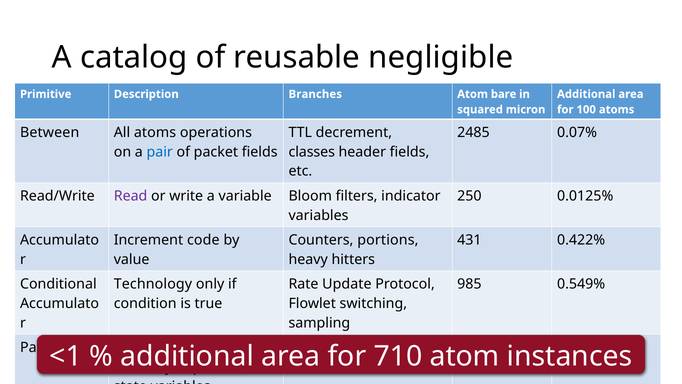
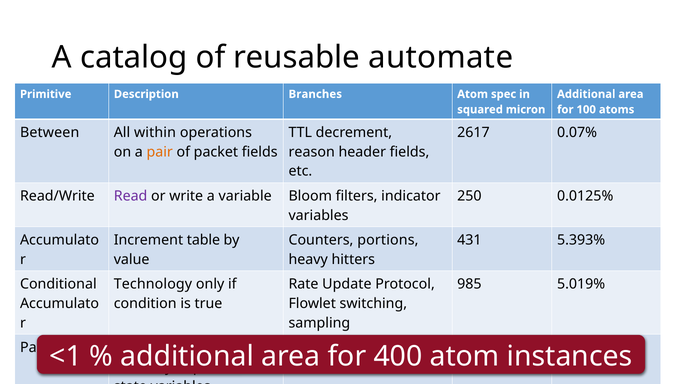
negligible: negligible -> automate
bare: bare -> spec
All atoms: atoms -> within
2485: 2485 -> 2617
pair at (160, 152) colour: blue -> orange
classes: classes -> reason
code: code -> table
0.422%: 0.422% -> 5.393%
0.549%: 0.549% -> 5.019%
710: 710 -> 400
